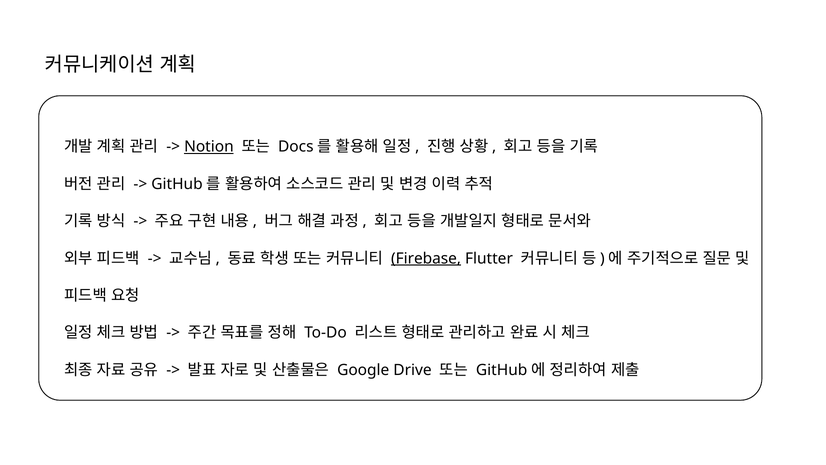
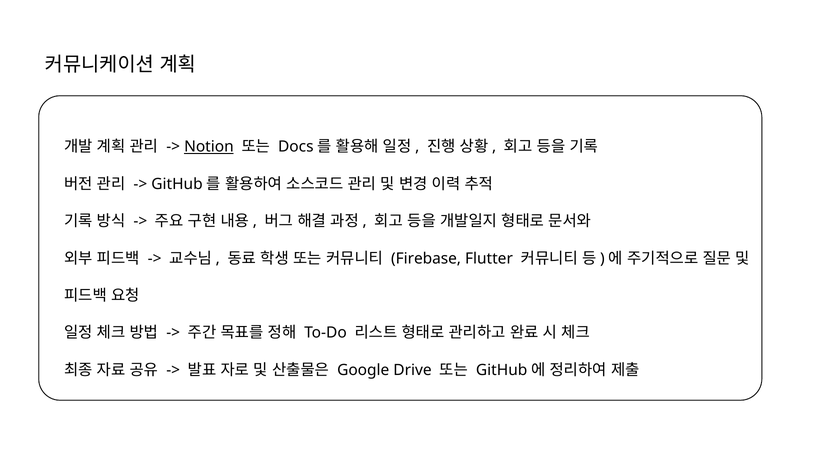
Firebase underline: present -> none
